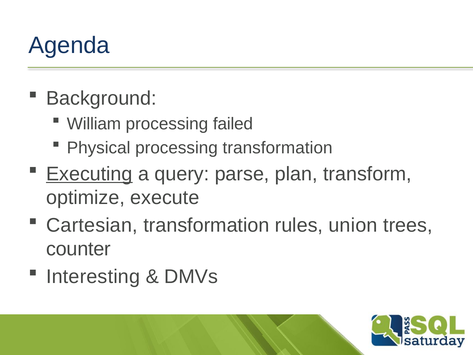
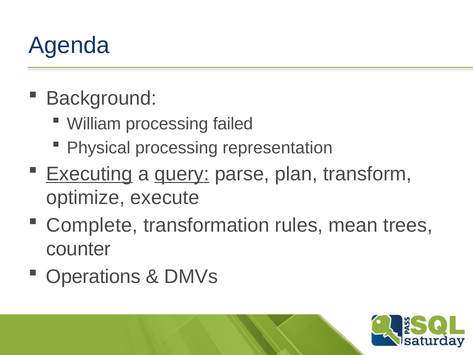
processing transformation: transformation -> representation
query underline: none -> present
Cartesian: Cartesian -> Complete
union: union -> mean
Interesting: Interesting -> Operations
